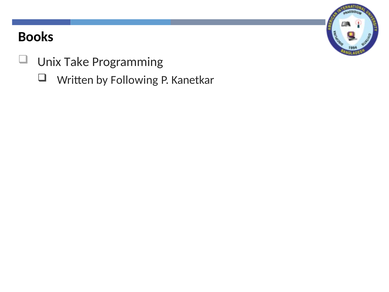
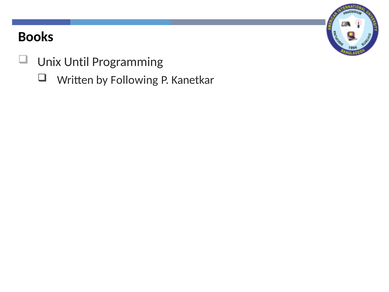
Take: Take -> Until
